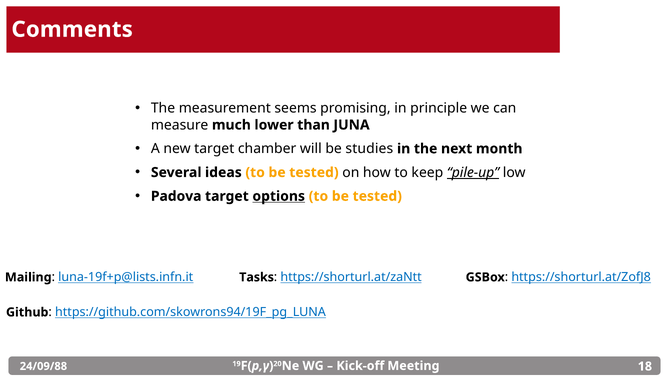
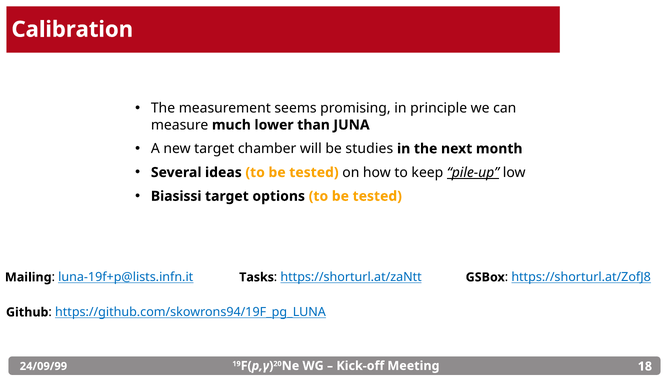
Comments: Comments -> Calibration
Padova: Padova -> Biasissi
options underline: present -> none
24/09/88: 24/09/88 -> 24/09/99
